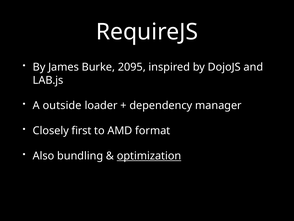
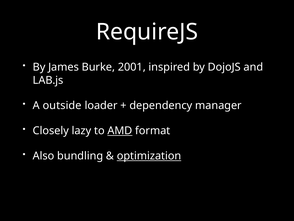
2095: 2095 -> 2001
first: first -> lazy
AMD underline: none -> present
